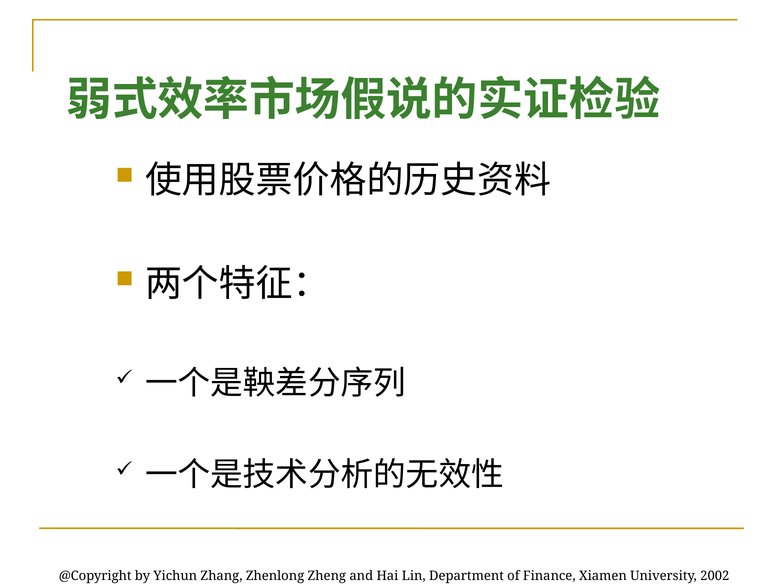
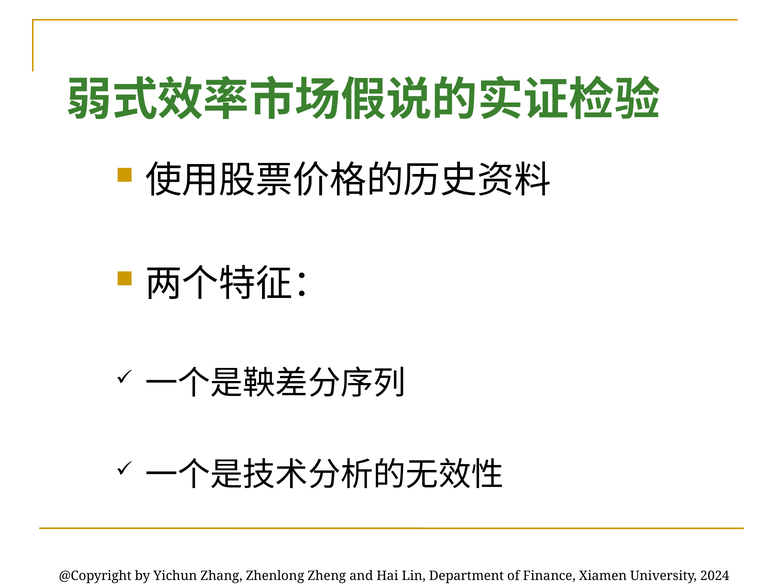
2002: 2002 -> 2024
